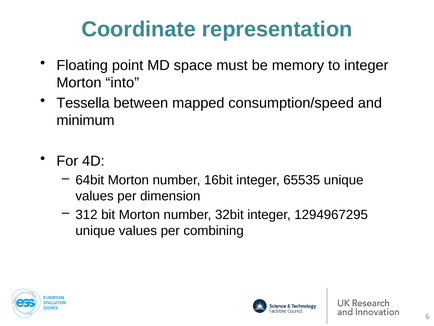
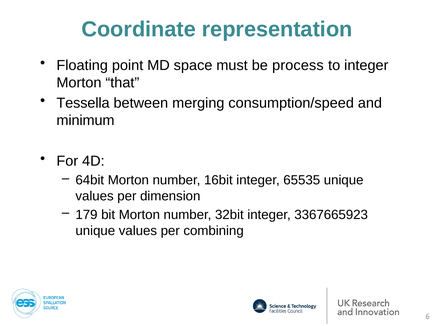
memory: memory -> process
into: into -> that
mapped: mapped -> merging
312: 312 -> 179
1294967295: 1294967295 -> 3367665923
